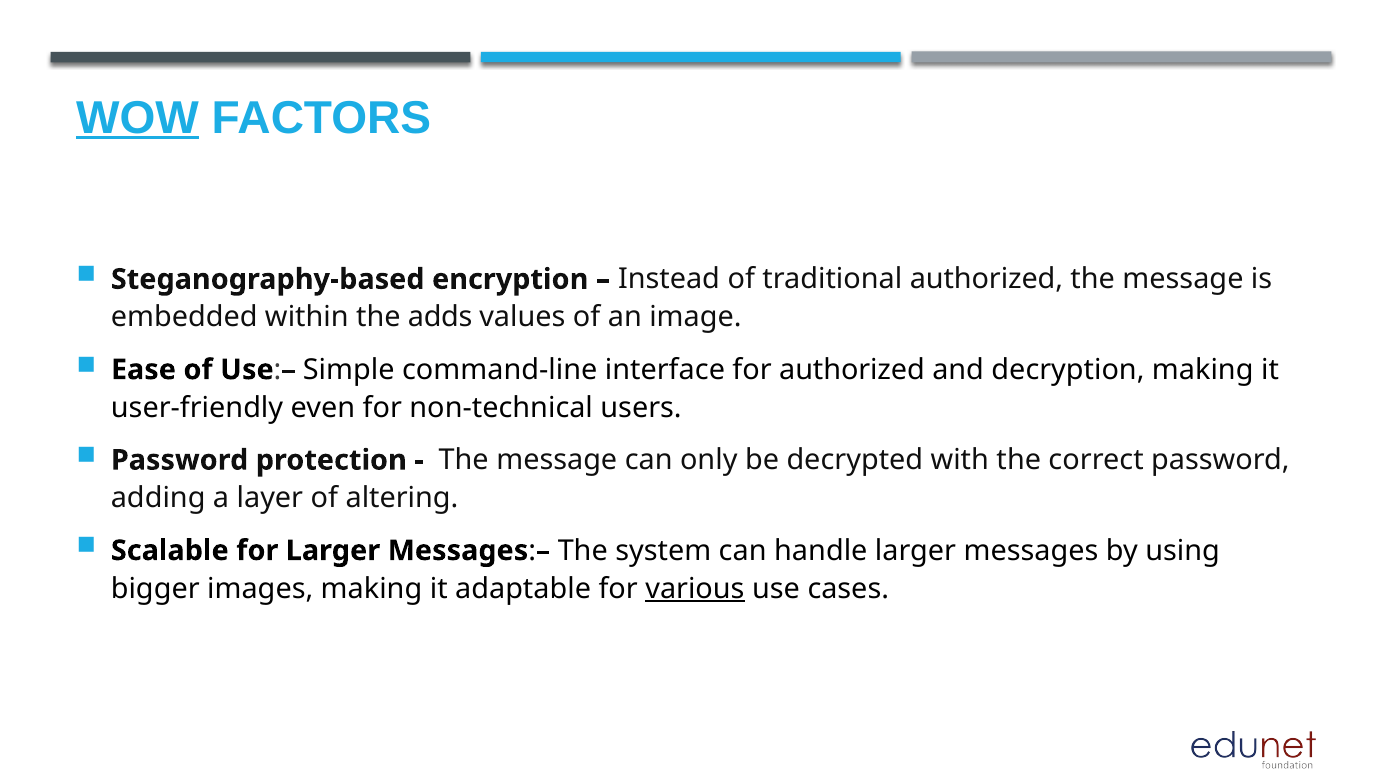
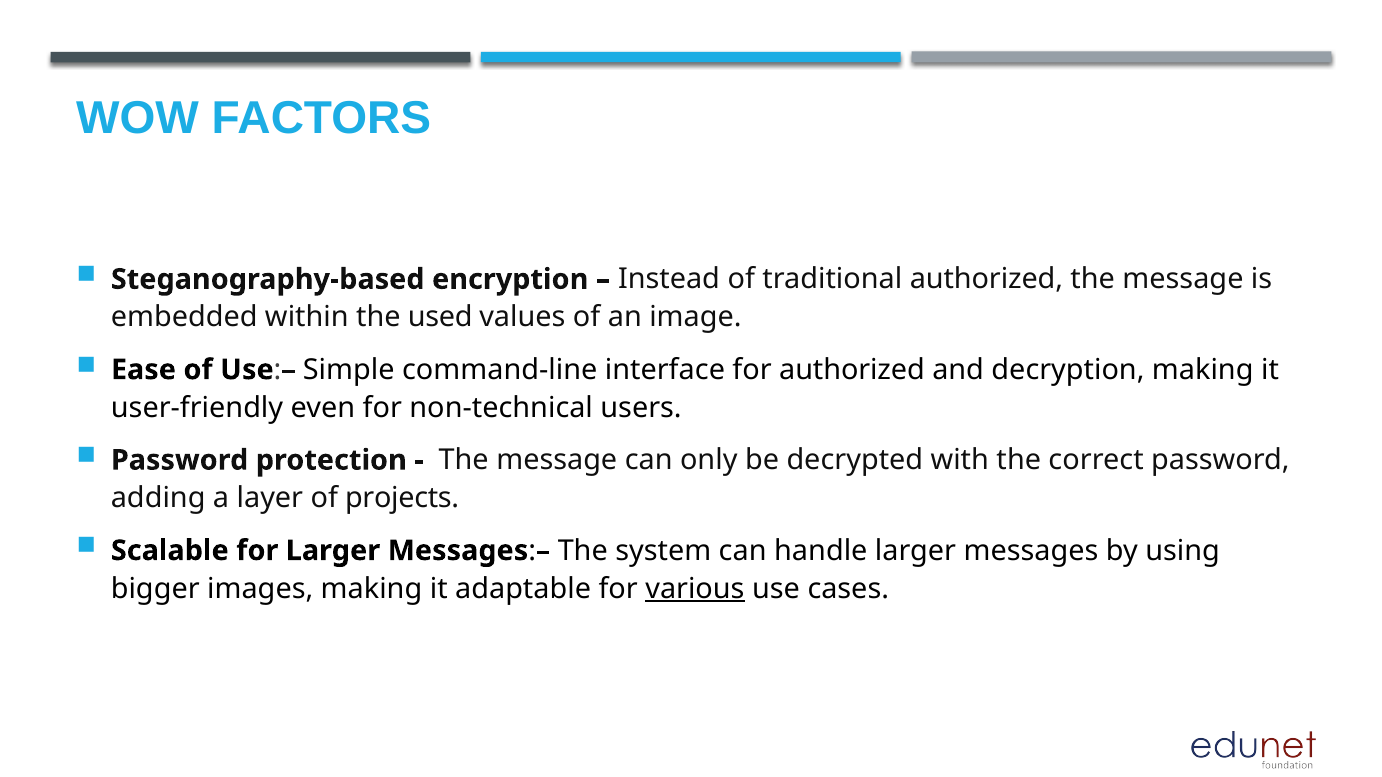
WOW underline: present -> none
adds: adds -> used
altering: altering -> projects
